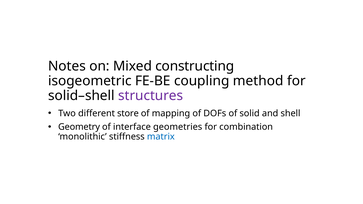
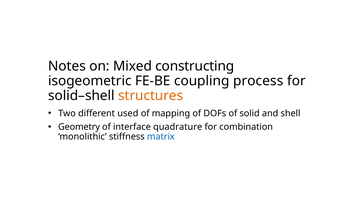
method: method -> process
structures colour: purple -> orange
store: store -> used
geometries: geometries -> quadrature
